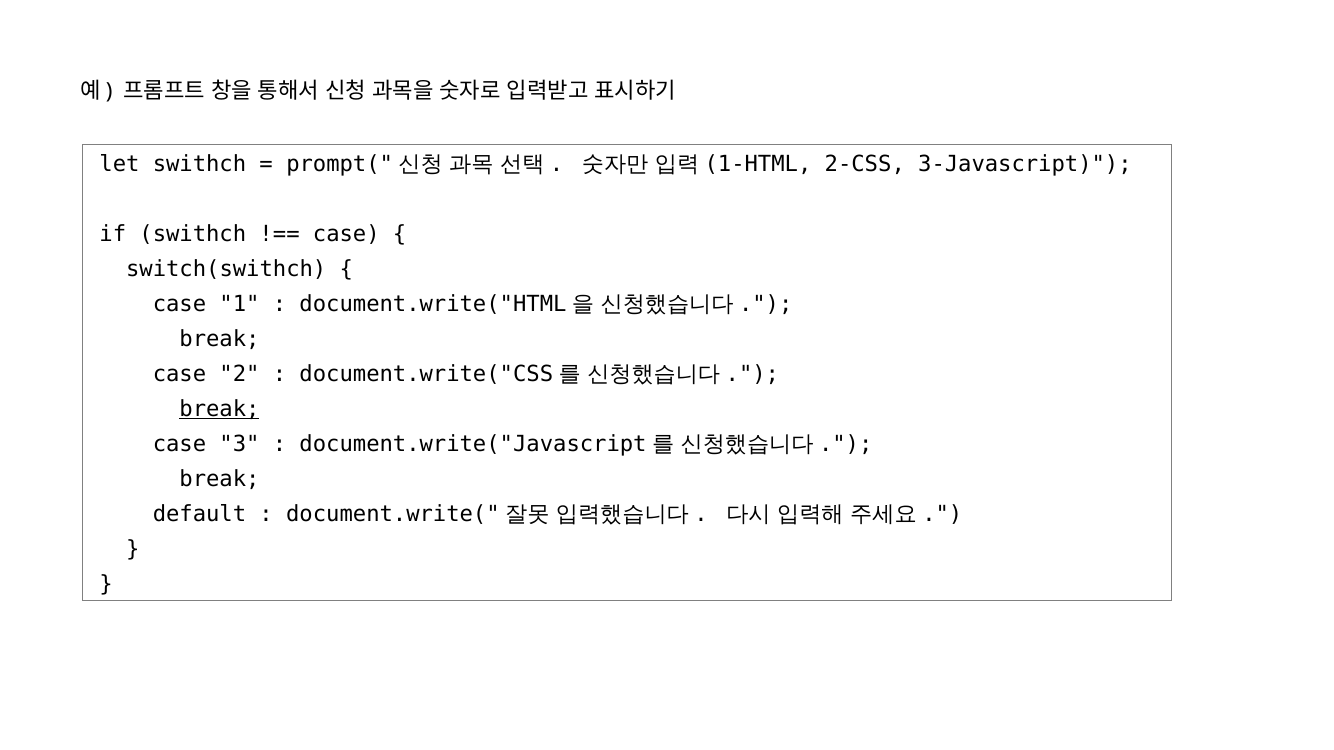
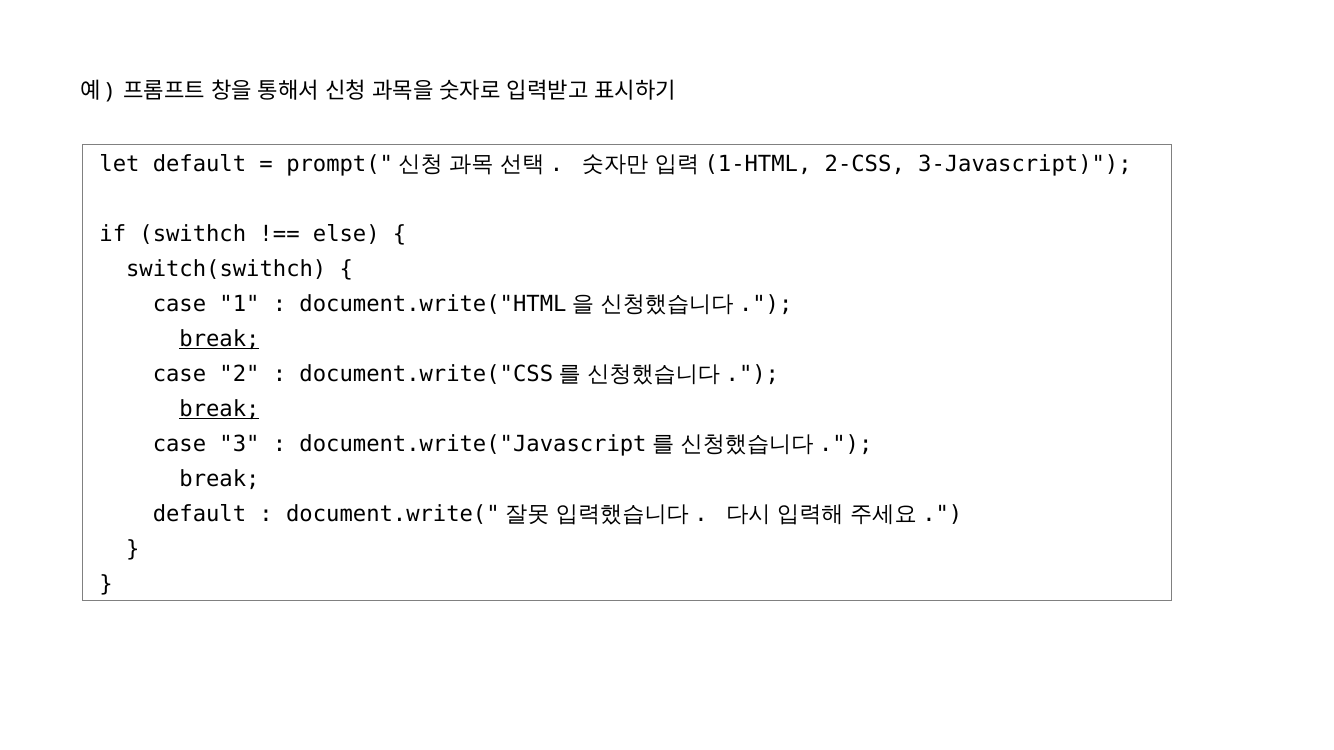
let swithch: swithch -> default
case at (346, 234): case -> else
break at (219, 339) underline: none -> present
